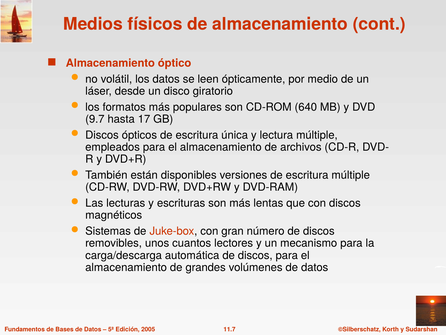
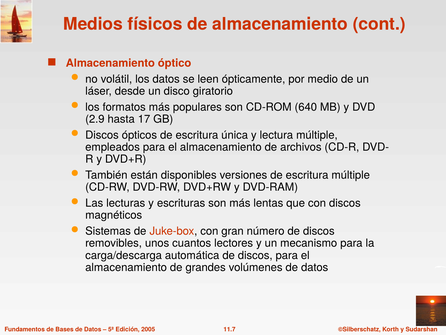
9.7: 9.7 -> 2.9
